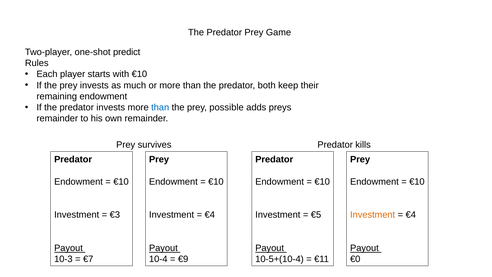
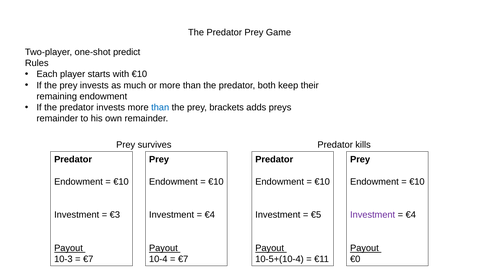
possible: possible -> brackets
Investment at (373, 215) colour: orange -> purple
€9 at (183, 259): €9 -> €7
